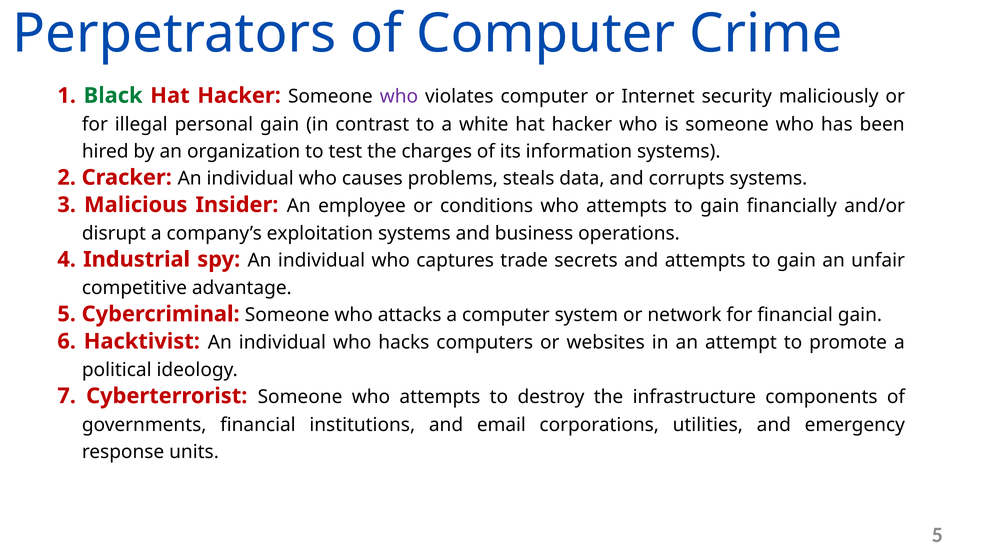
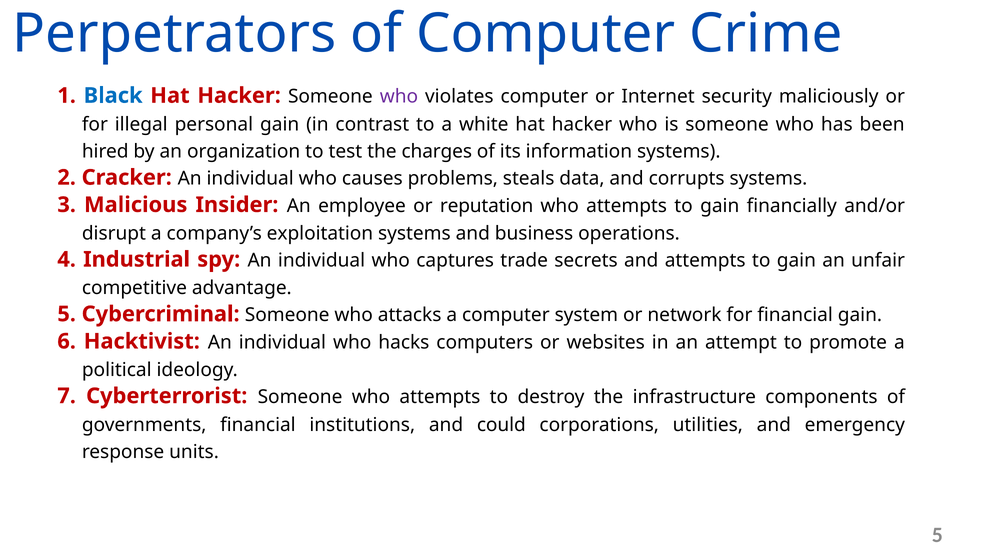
Black colour: green -> blue
conditions: conditions -> reputation
email: email -> could
